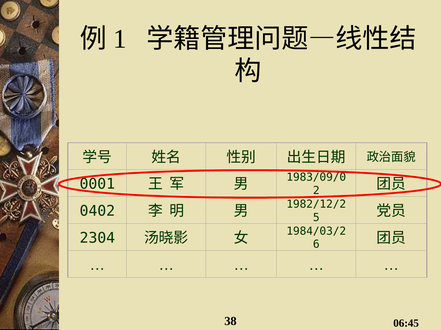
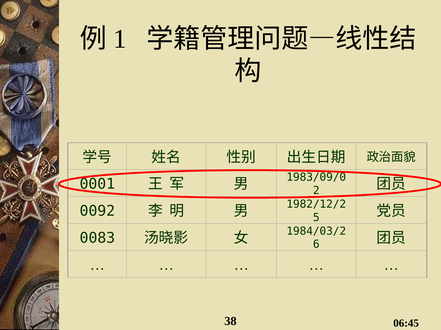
0402: 0402 -> 0092
2304: 2304 -> 0083
